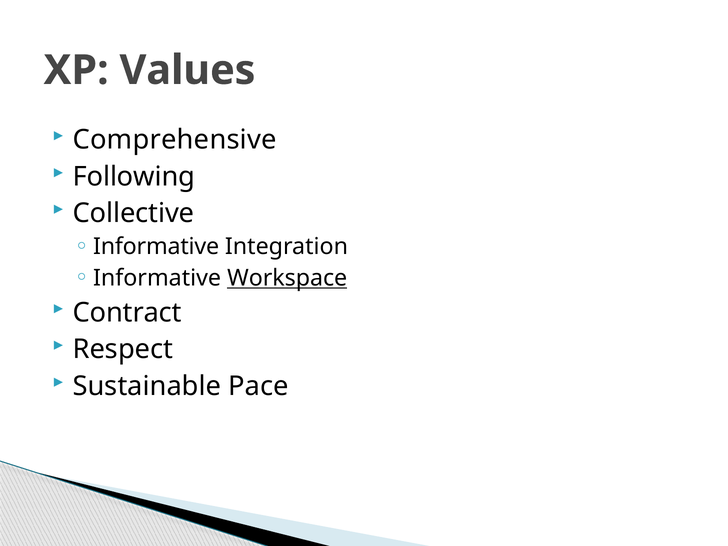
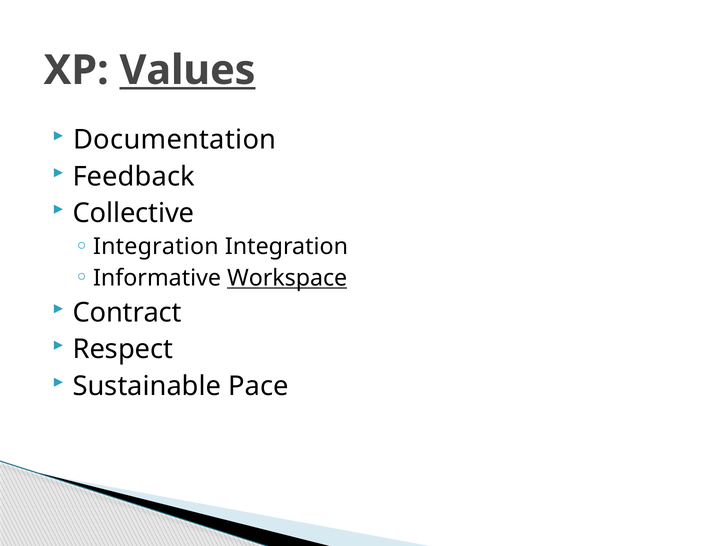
Values underline: none -> present
Comprehensive: Comprehensive -> Documentation
Following: Following -> Feedback
Informative at (156, 247): Informative -> Integration
